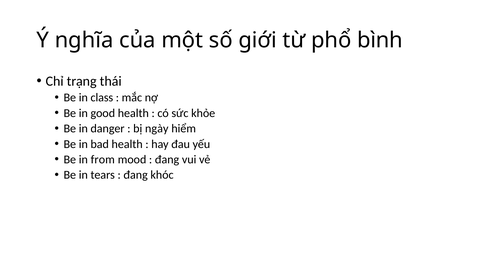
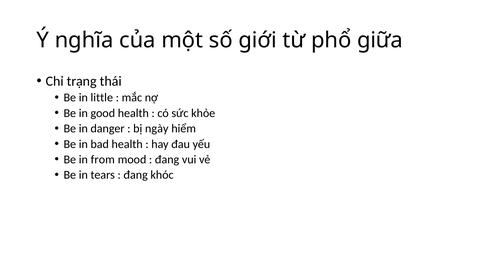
bình: bình -> giữa
class: class -> little
